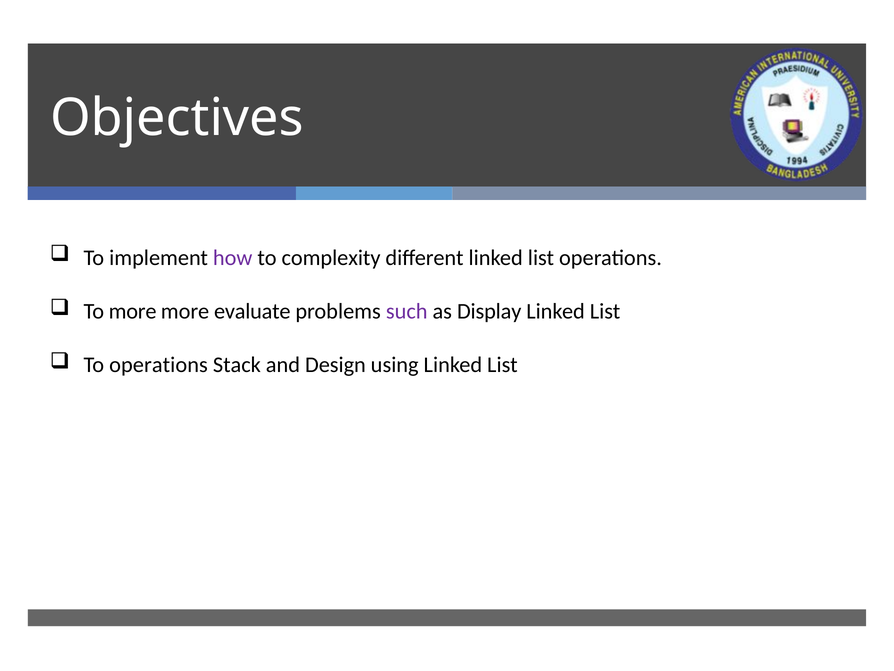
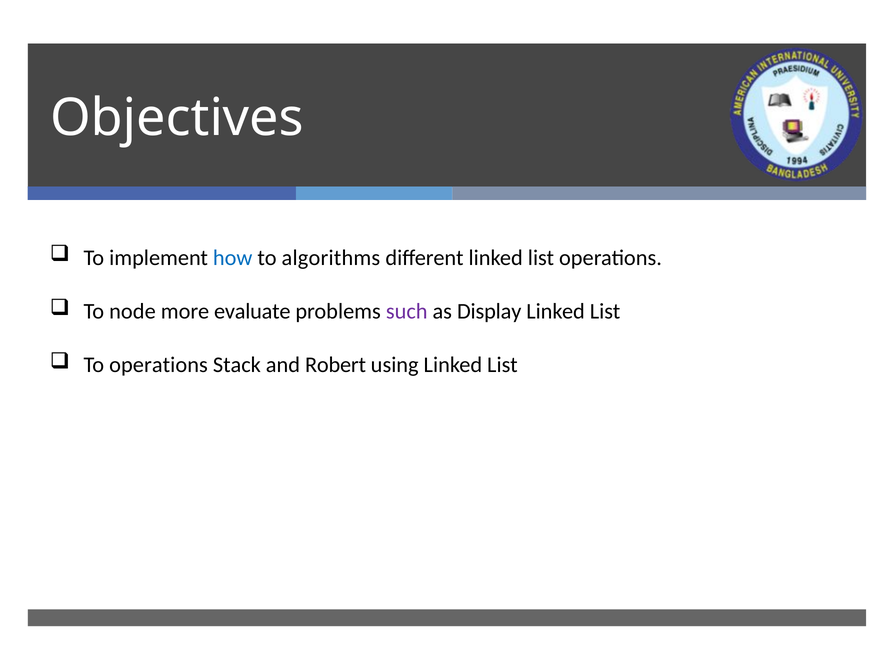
how colour: purple -> blue
complexity: complexity -> algorithms
To more: more -> node
Design: Design -> Robert
